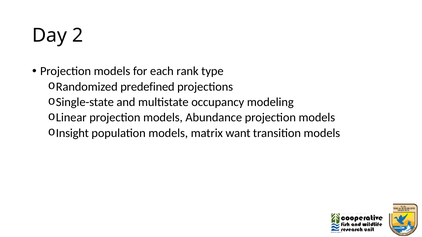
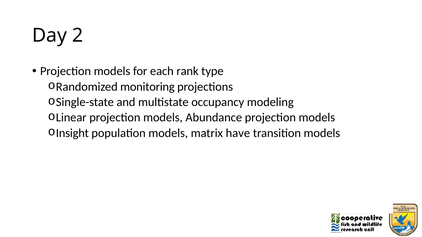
predefined: predefined -> monitoring
want: want -> have
